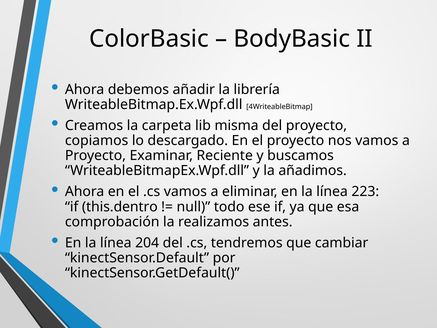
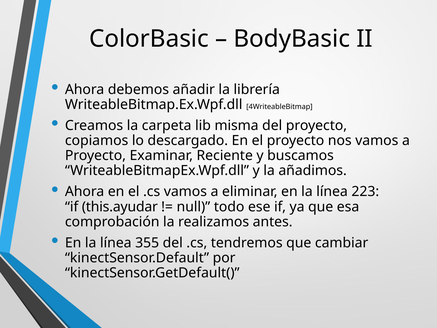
this.dentro: this.dentro -> this.ayudar
204: 204 -> 355
